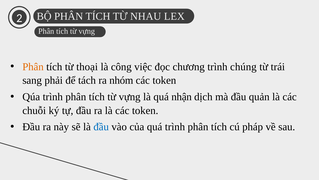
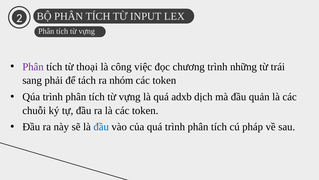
NHAU: NHAU -> INPUT
Phân at (33, 67) colour: orange -> purple
chúng: chúng -> những
nhận: nhận -> adxb
